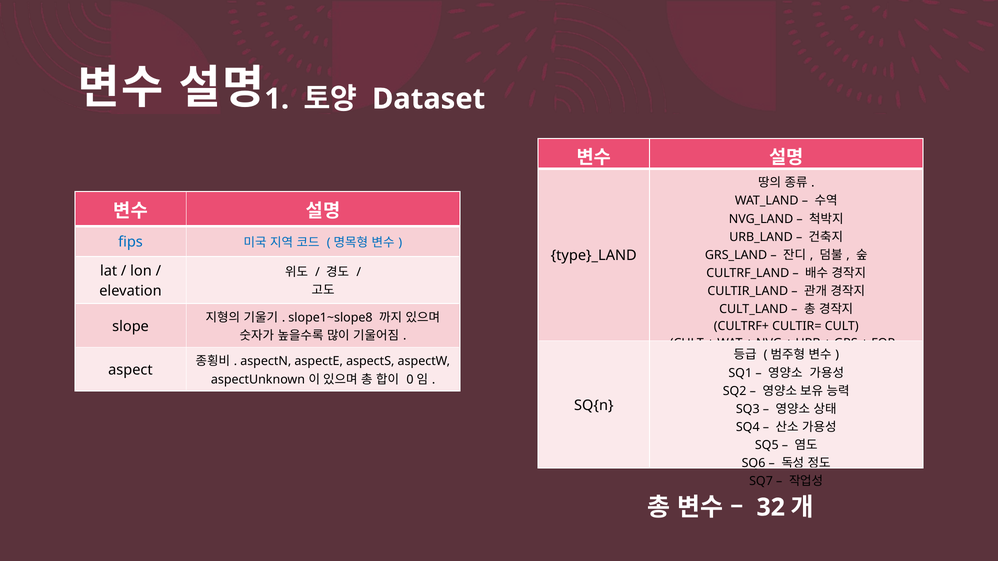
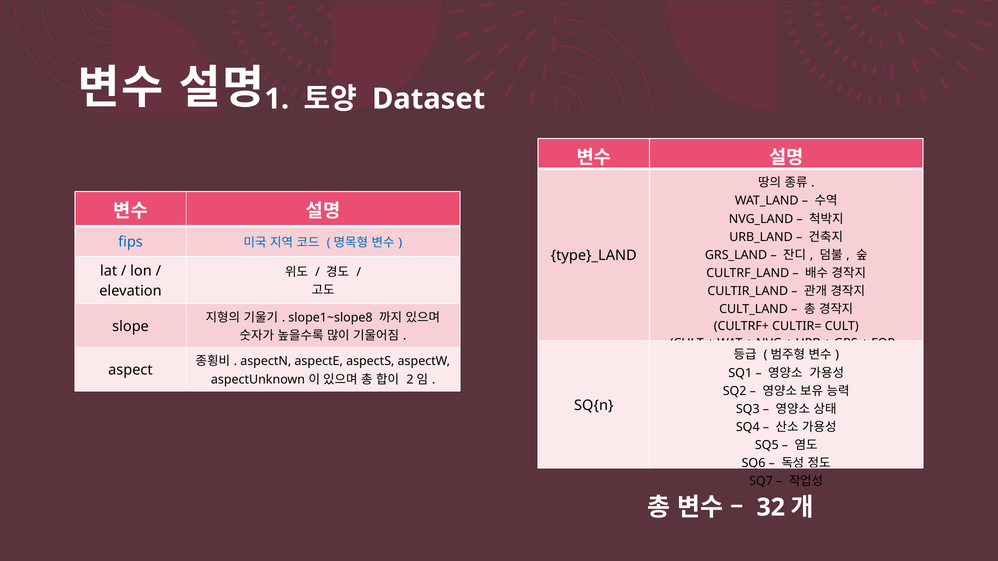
0: 0 -> 2
